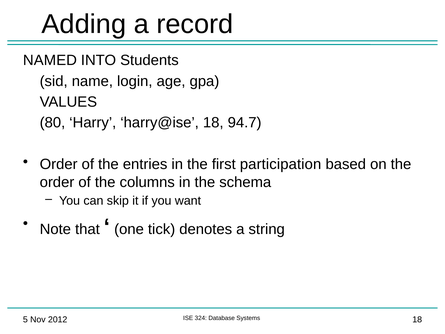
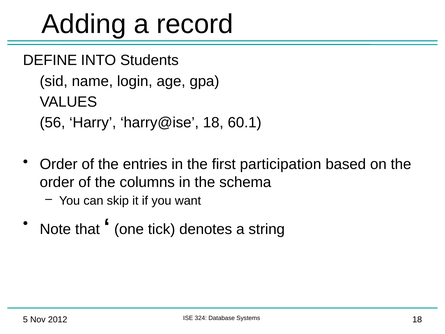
NAMED: NAMED -> DEFINE
80: 80 -> 56
94.7: 94.7 -> 60.1
